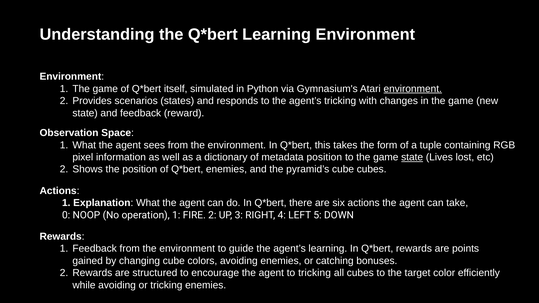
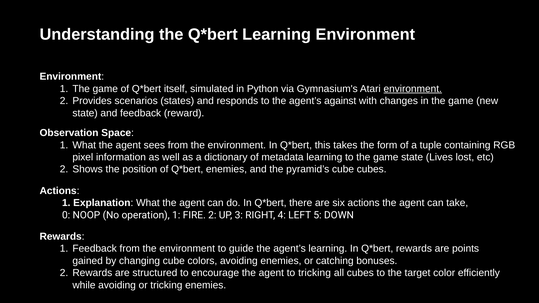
agent’s tricking: tricking -> against
metadata position: position -> learning
state at (412, 157) underline: present -> none
